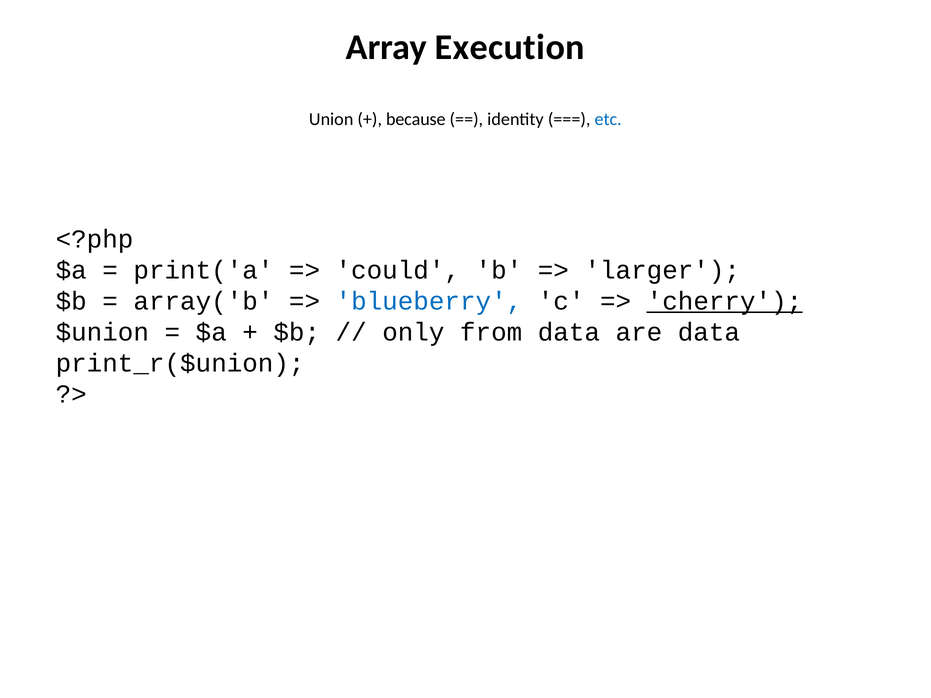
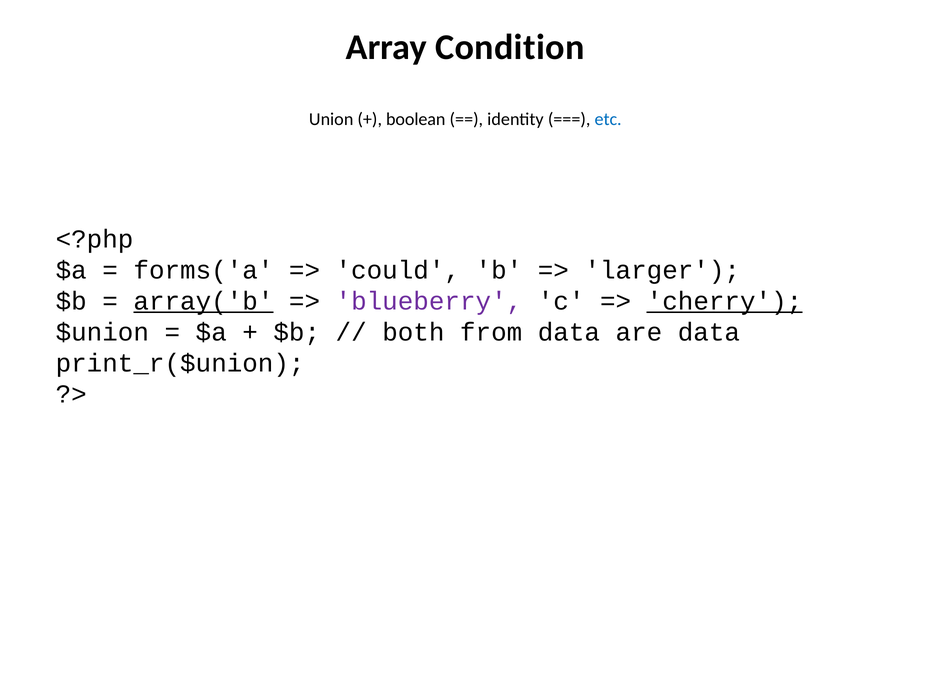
Execution: Execution -> Condition
because: because -> boolean
print('a: print('a -> forms('a
array('b underline: none -> present
blueberry colour: blue -> purple
only: only -> both
